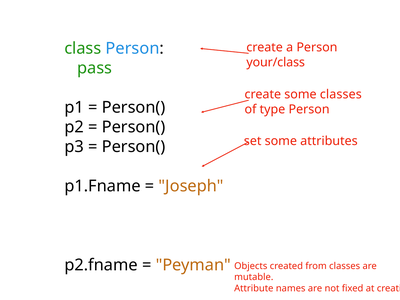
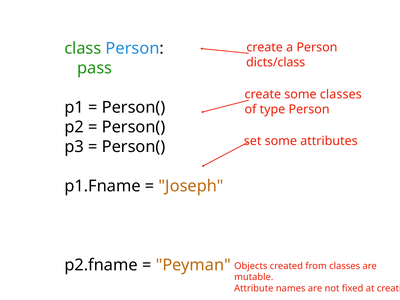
your/class: your/class -> dicts/class
